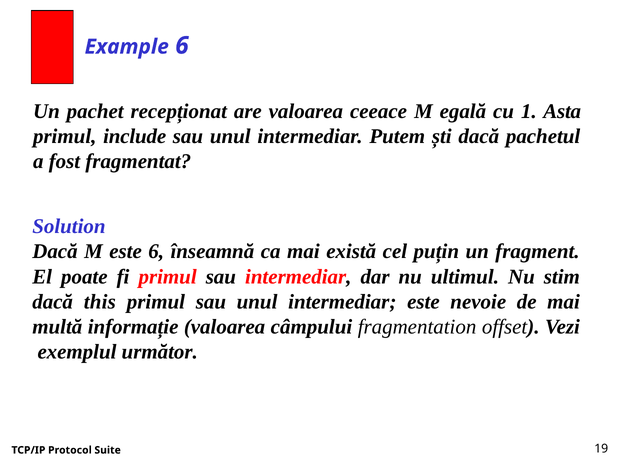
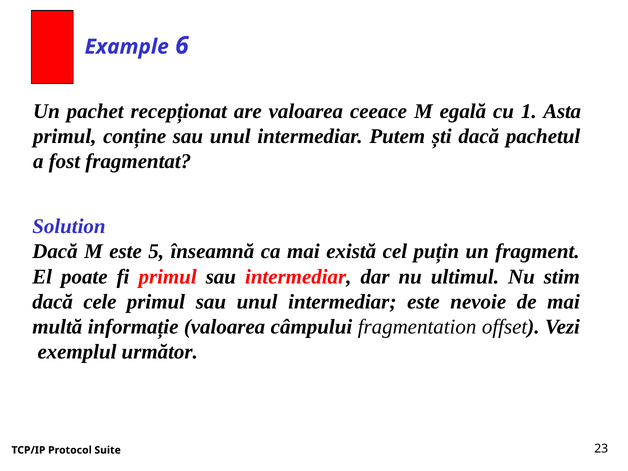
include: include -> conține
este 6: 6 -> 5
this: this -> cele
19: 19 -> 23
